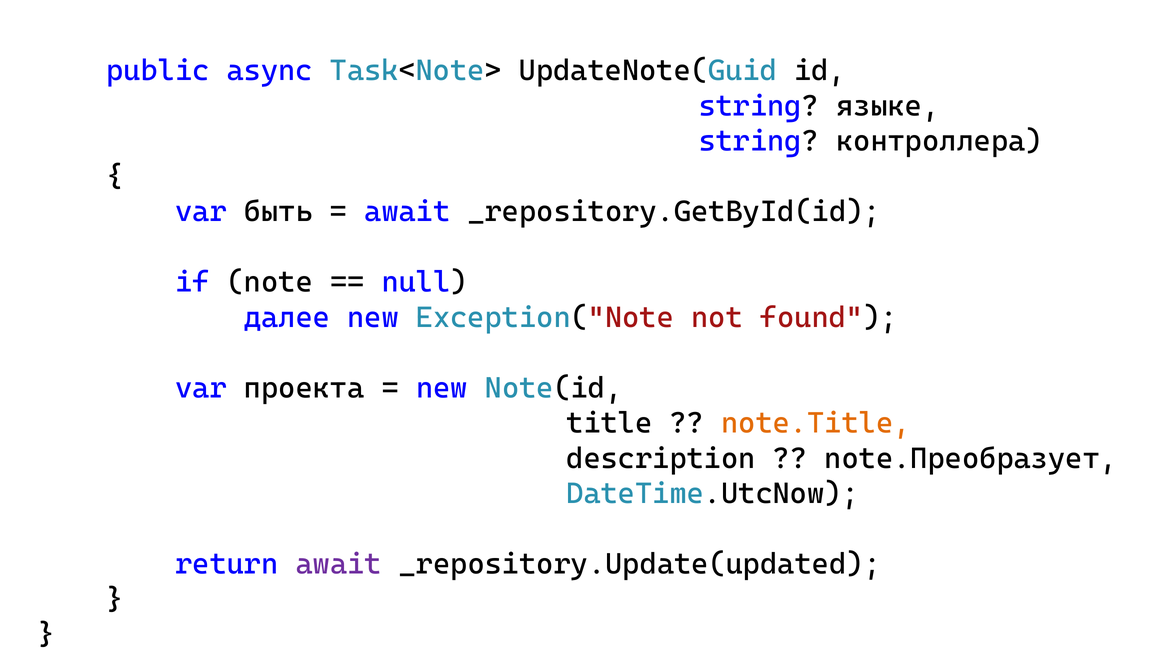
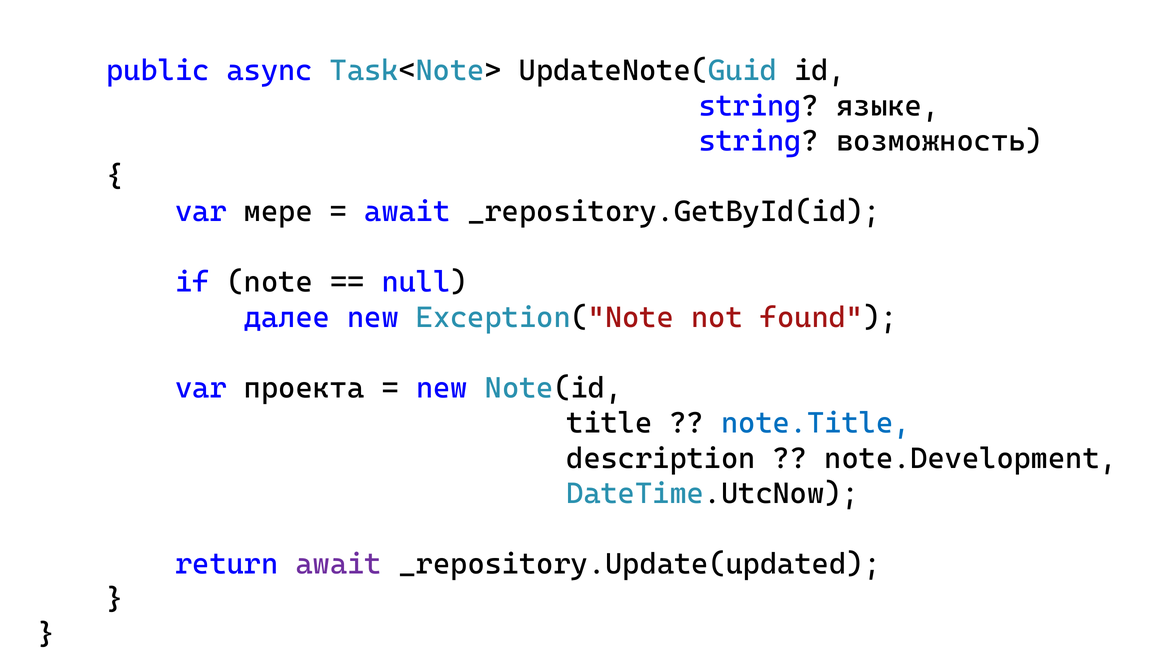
контроллера: контроллера -> возможность
быть: быть -> мере
note.Title colour: orange -> blue
note.Преобразует: note.Преобразует -> note.Development
